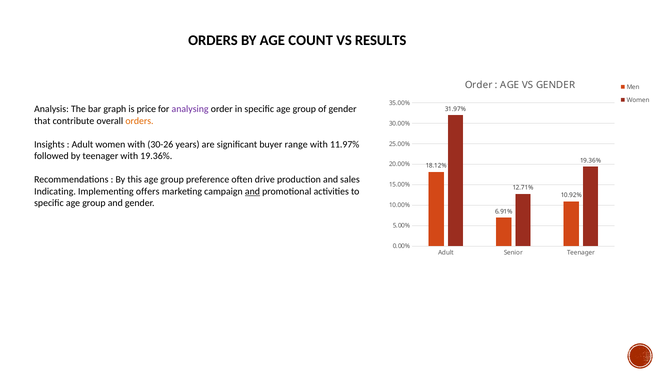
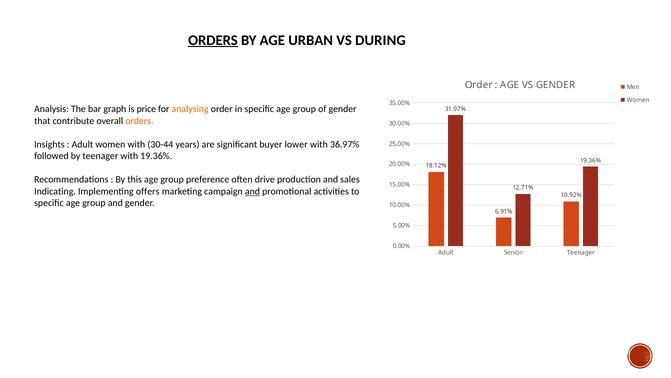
ORDERS at (213, 40) underline: none -> present
COUNT: COUNT -> URBAN
RESULTS: RESULTS -> DURING
analysing colour: purple -> orange
30-26: 30-26 -> 30-44
range: range -> lower
11.97%: 11.97% -> 36.97%
